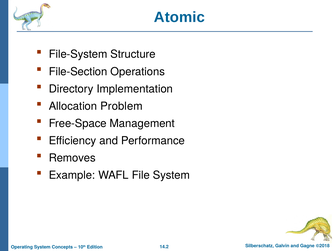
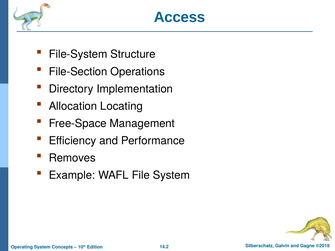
Atomic: Atomic -> Access
Problem: Problem -> Locating
